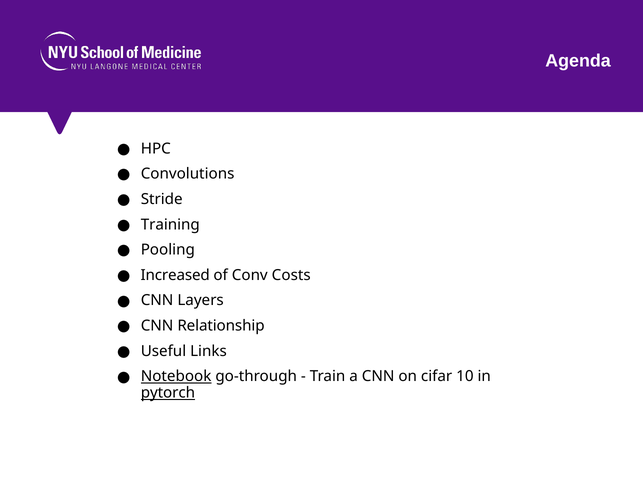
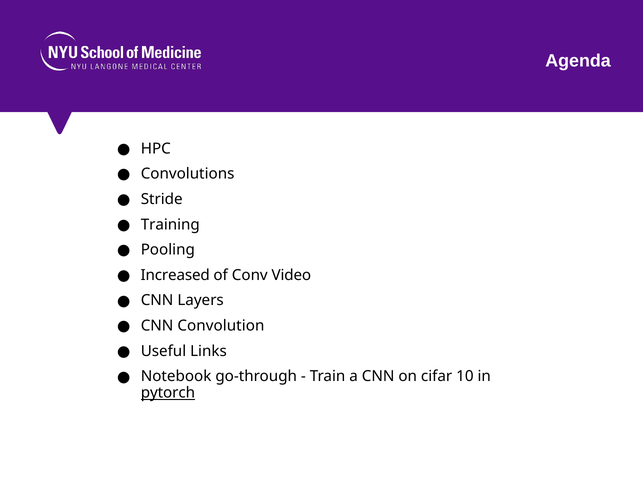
Costs: Costs -> Video
Relationship: Relationship -> Convolution
Notebook underline: present -> none
